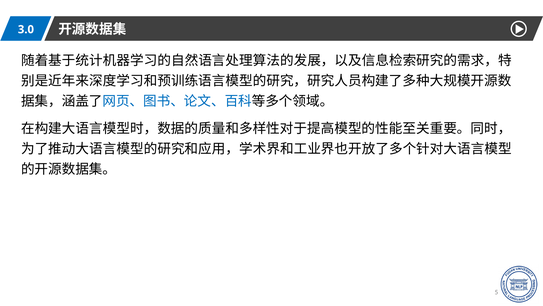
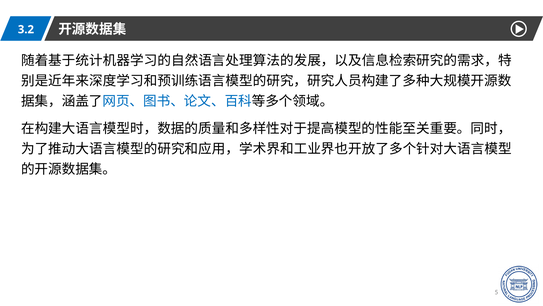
3.0: 3.0 -> 3.2
